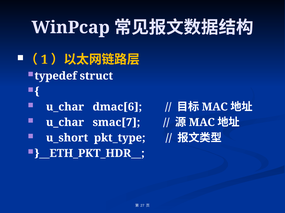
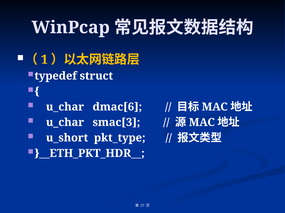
smac[7: smac[7 -> smac[3
